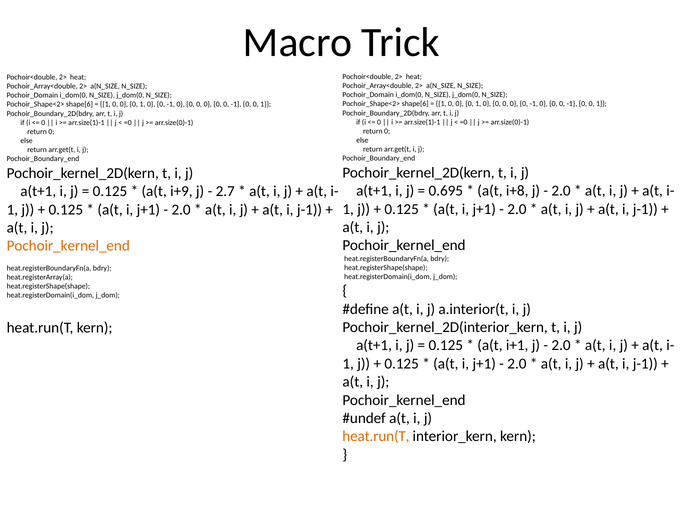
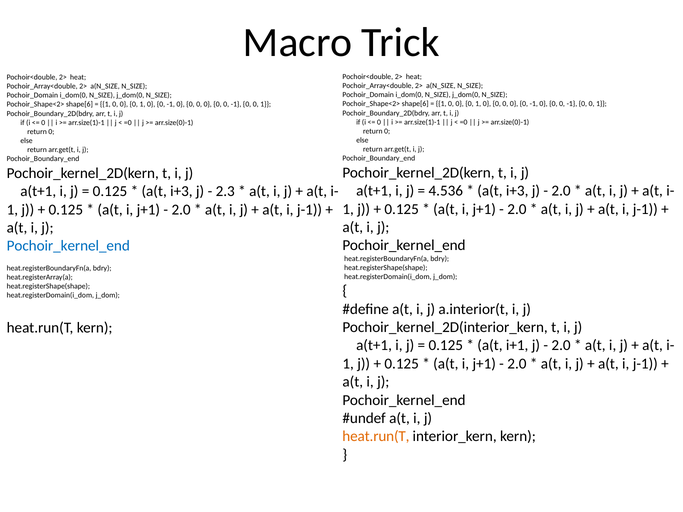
0.695: 0.695 -> 4.536
i+8 at (517, 191): i+8 -> i+3
i+9 at (181, 191): i+9 -> i+3
2.7: 2.7 -> 2.3
Pochoir_kernel_end at (68, 246) colour: orange -> blue
